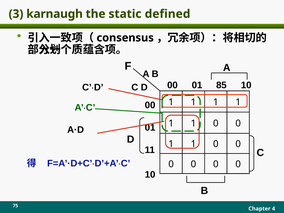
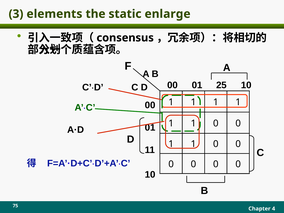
karnaugh: karnaugh -> elements
defined: defined -> enlarge
85: 85 -> 25
